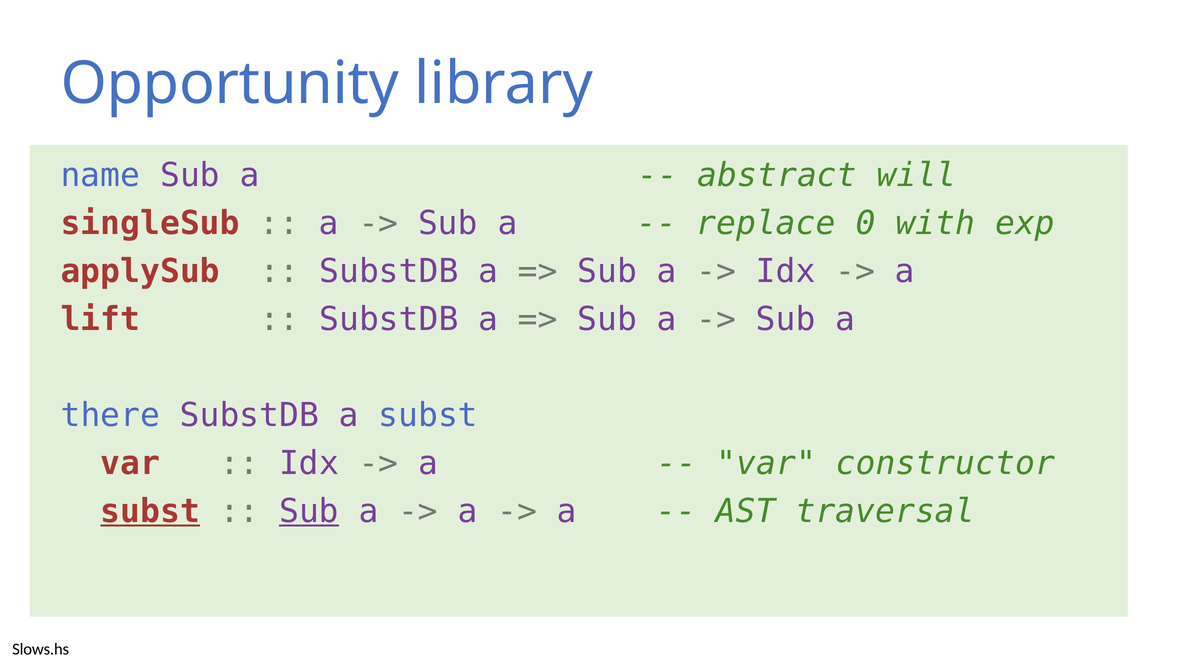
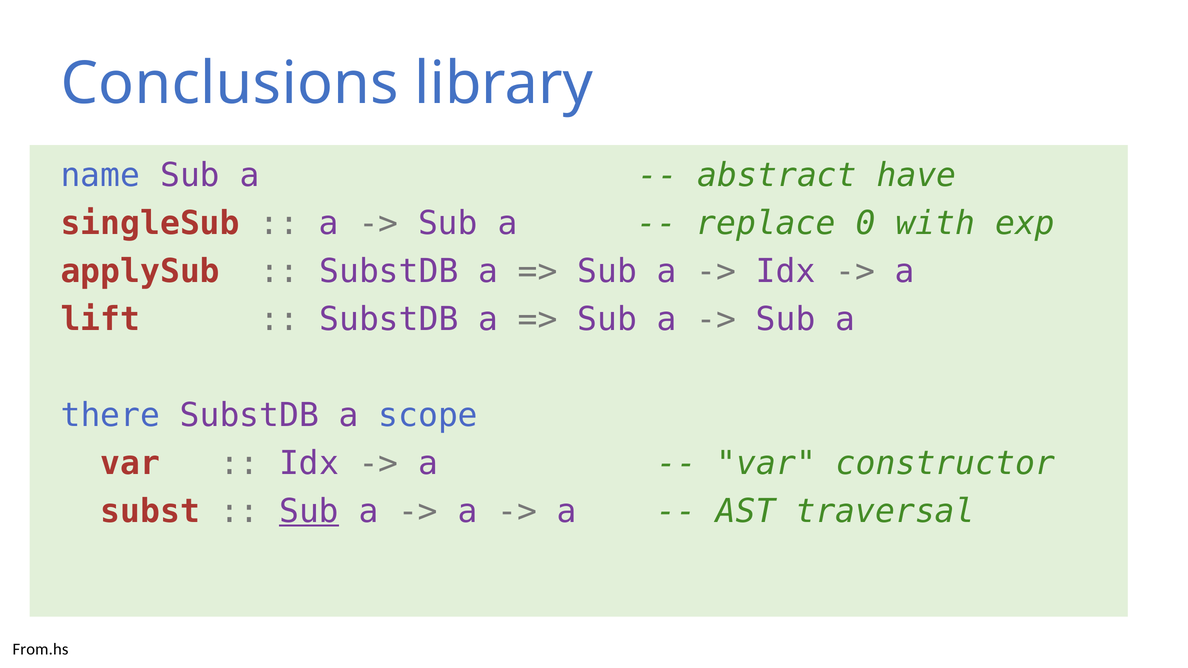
Opportunity: Opportunity -> Conclusions
will: will -> have
a subst: subst -> scope
subst at (150, 512) underline: present -> none
Slows.hs: Slows.hs -> From.hs
